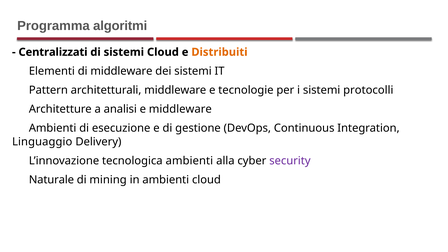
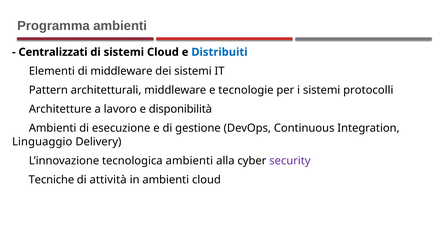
Programma algoritmi: algoritmi -> ambienti
Distribuiti colour: orange -> blue
analisi: analisi -> lavoro
e middleware: middleware -> disponibilità
Naturale: Naturale -> Tecniche
mining: mining -> attività
